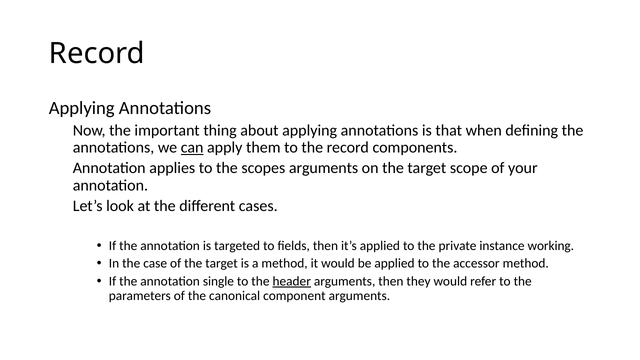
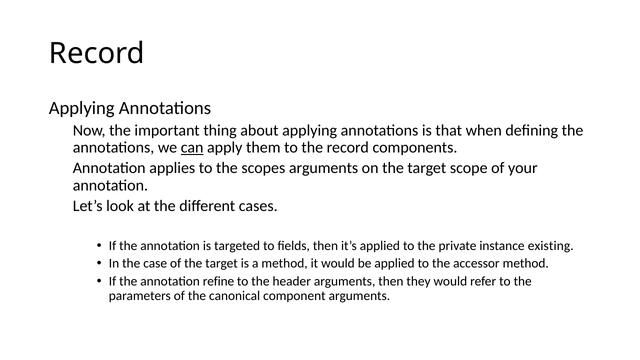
working: working -> existing
single: single -> refine
header underline: present -> none
